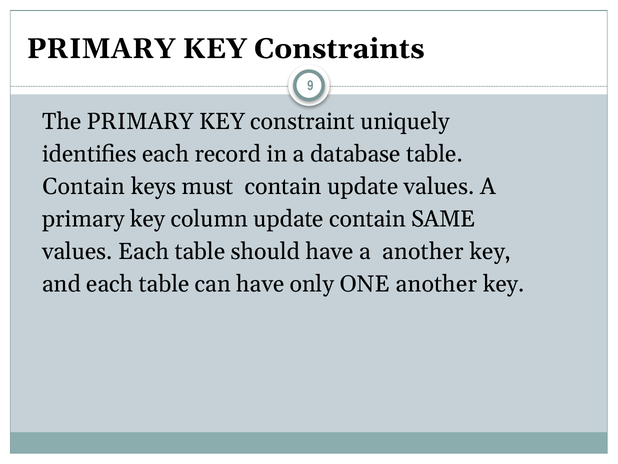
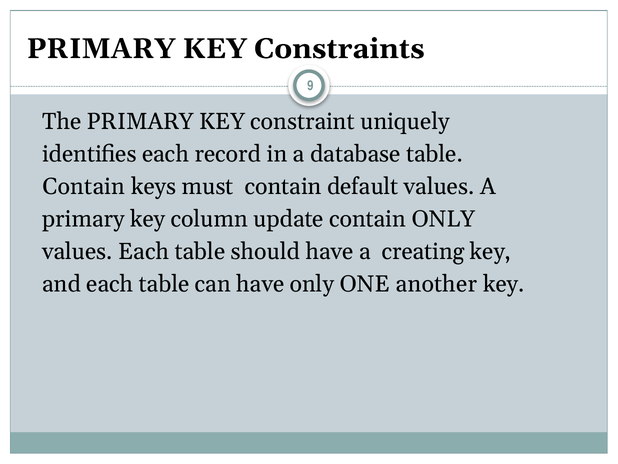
contain update: update -> default
contain SAME: SAME -> ONLY
a another: another -> creating
